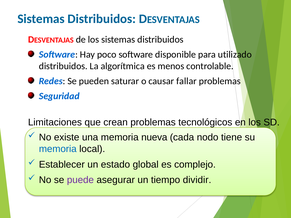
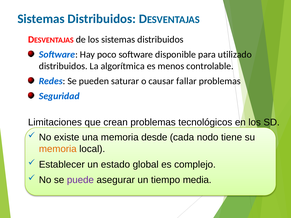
nueva: nueva -> desde
memoria at (58, 149) colour: blue -> orange
dividir: dividir -> media
